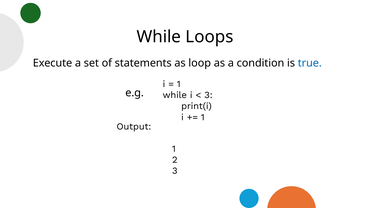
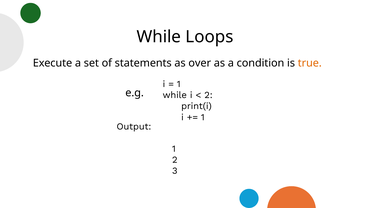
loop: loop -> over
true colour: blue -> orange
3 at (208, 95): 3 -> 2
